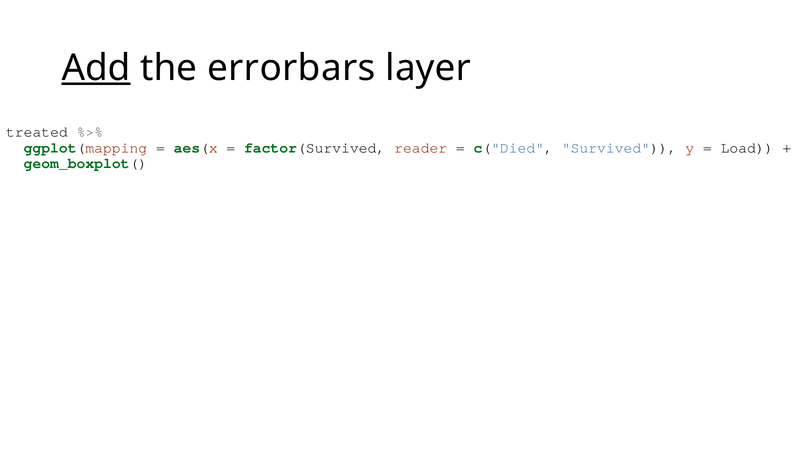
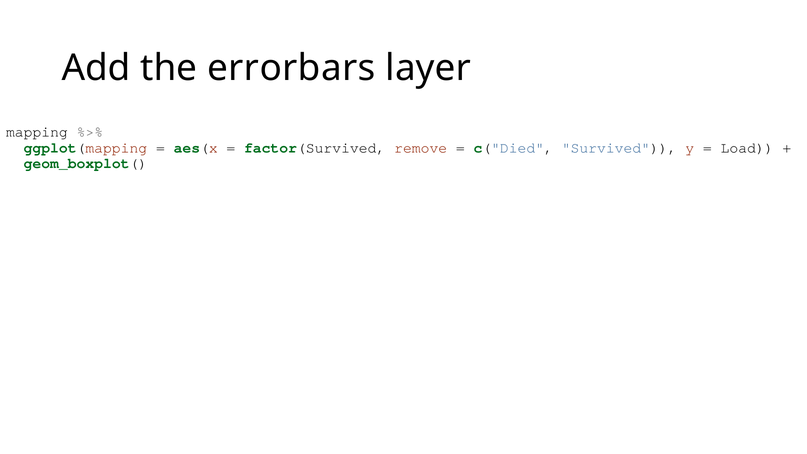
Add underline: present -> none
treated: treated -> mapping
reader: reader -> remove
